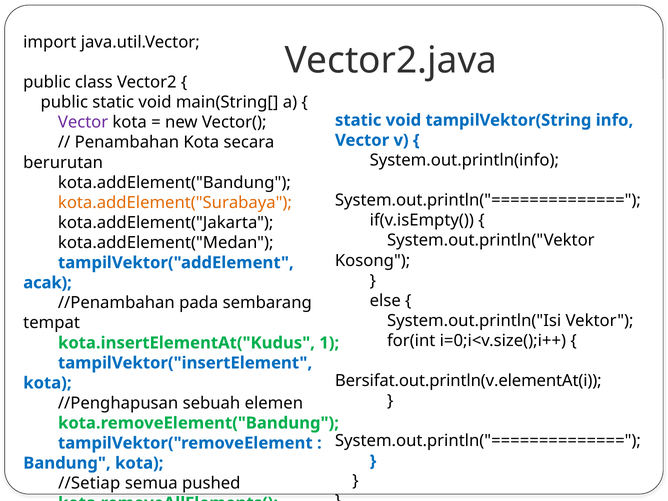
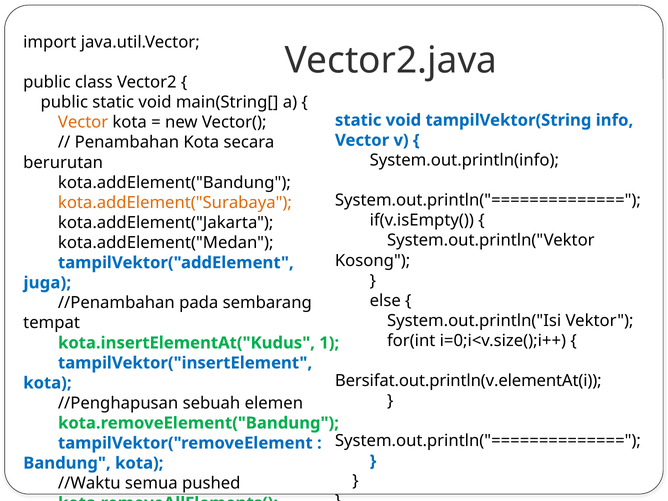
Vector at (83, 122) colour: purple -> orange
acak: acak -> juga
//Setiap: //Setiap -> //Waktu
